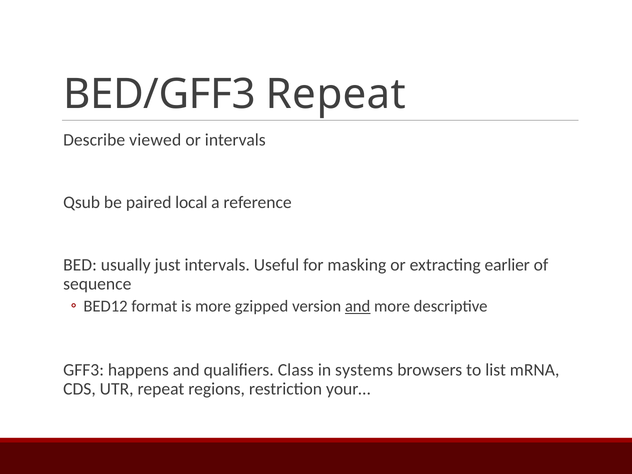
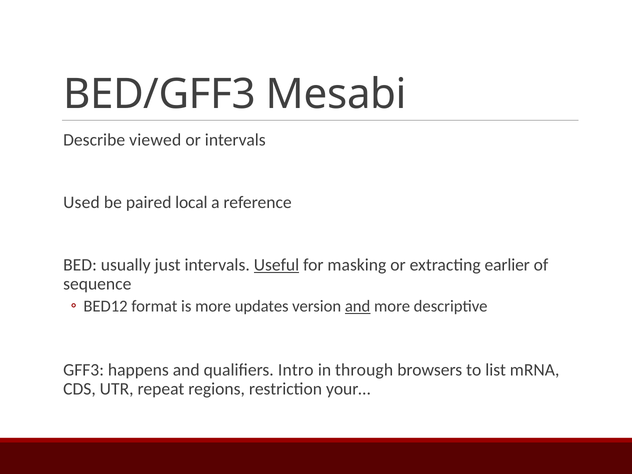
BED/GFF3 Repeat: Repeat -> Mesabi
Qsub: Qsub -> Used
Useful underline: none -> present
gzipped: gzipped -> updates
Class: Class -> Intro
systems: systems -> through
